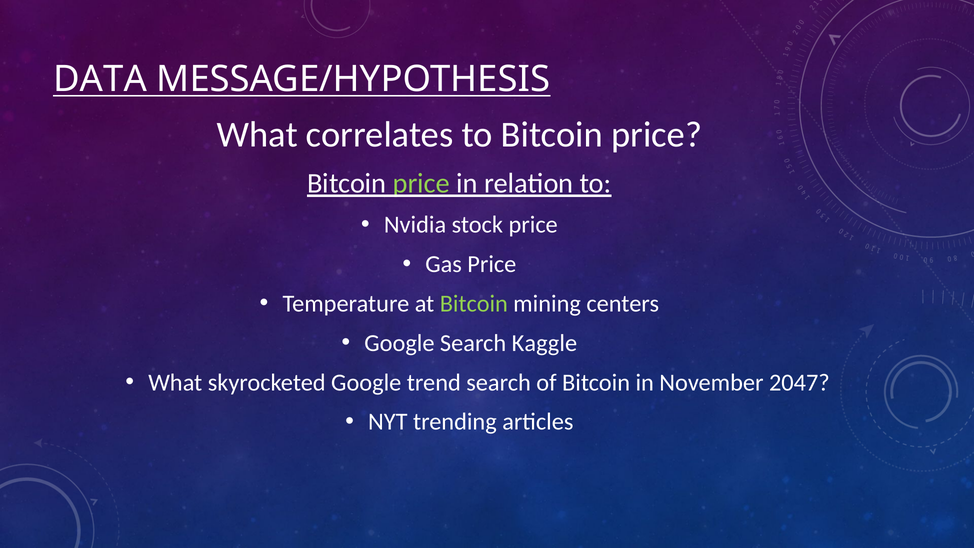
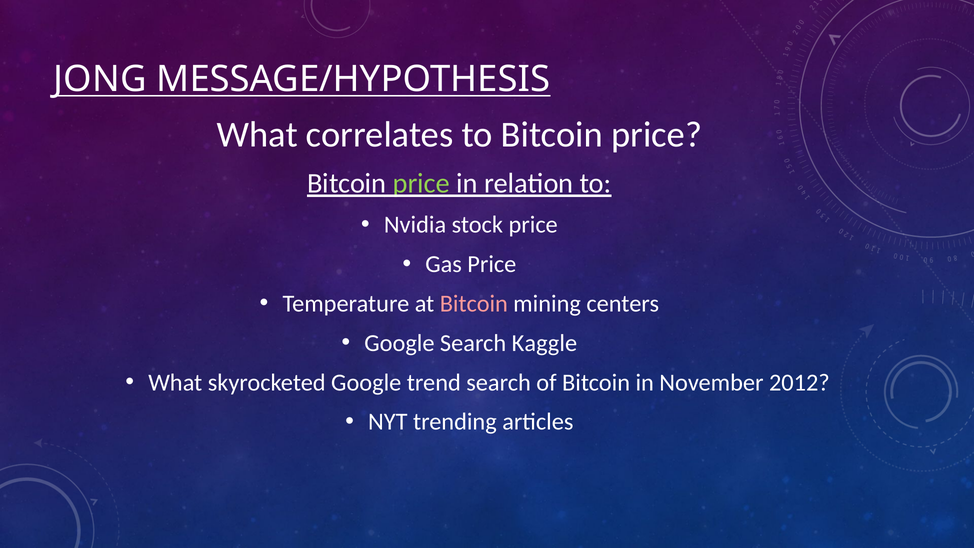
DATA: DATA -> JONG
Bitcoin at (474, 304) colour: light green -> pink
2047: 2047 -> 2012
